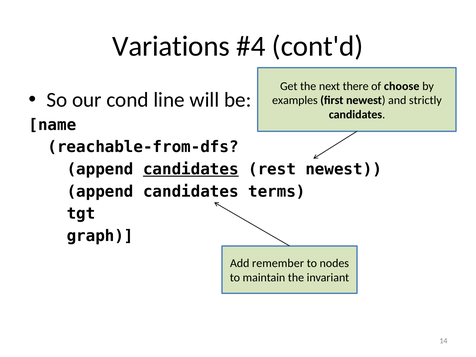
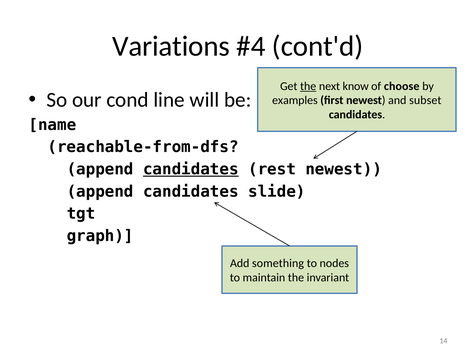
the at (308, 86) underline: none -> present
there: there -> know
strictly: strictly -> subset
terms: terms -> slide
remember: remember -> something
